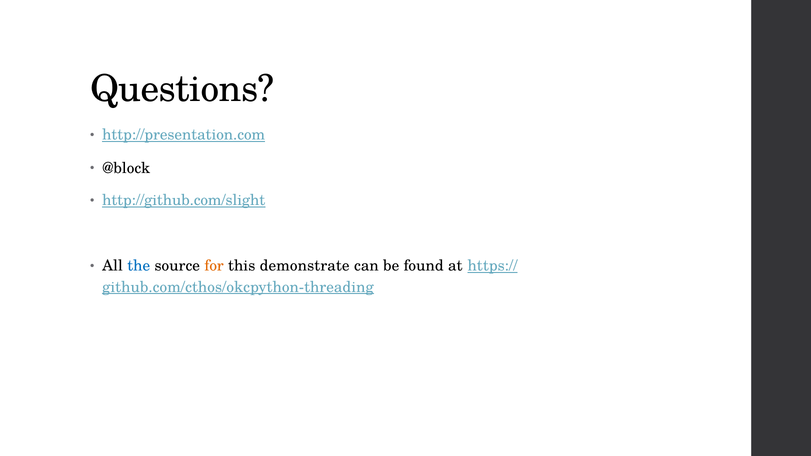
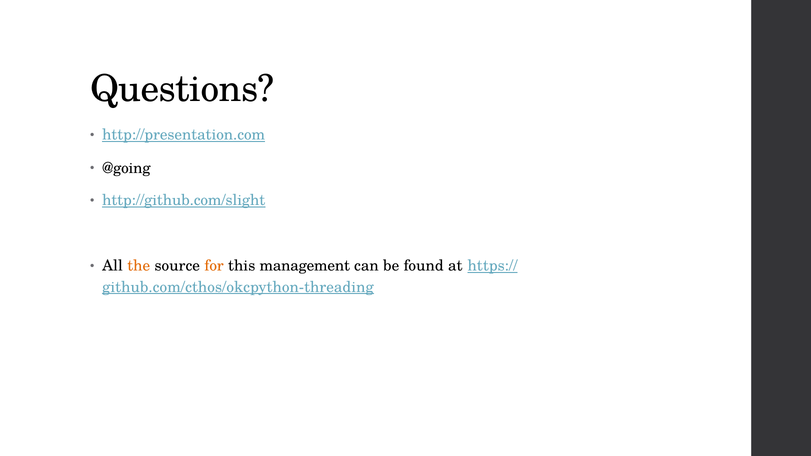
@block: @block -> @going
the colour: blue -> orange
demonstrate: demonstrate -> management
